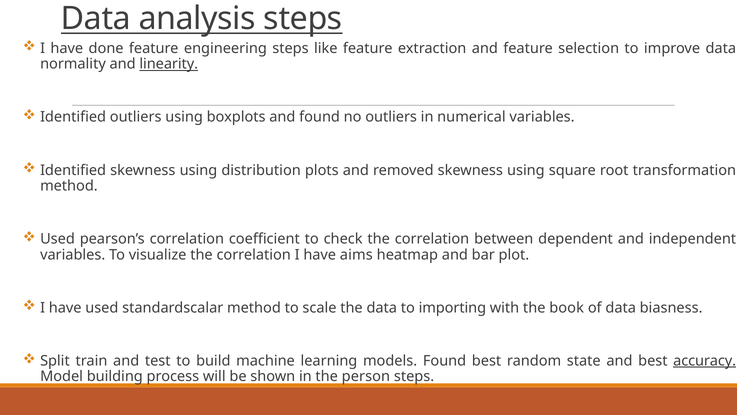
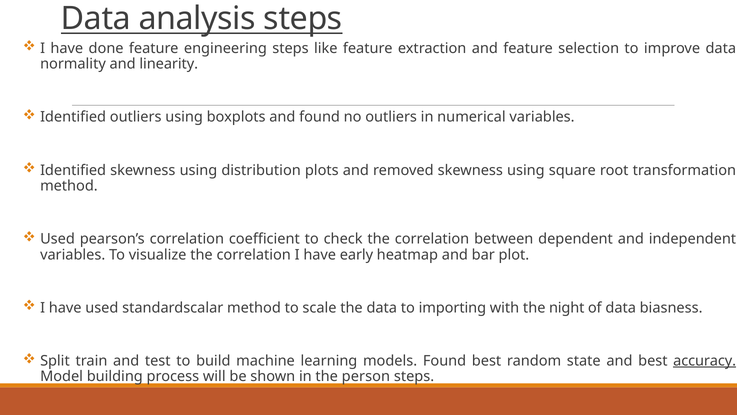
linearity underline: present -> none
aims: aims -> early
book: book -> night
